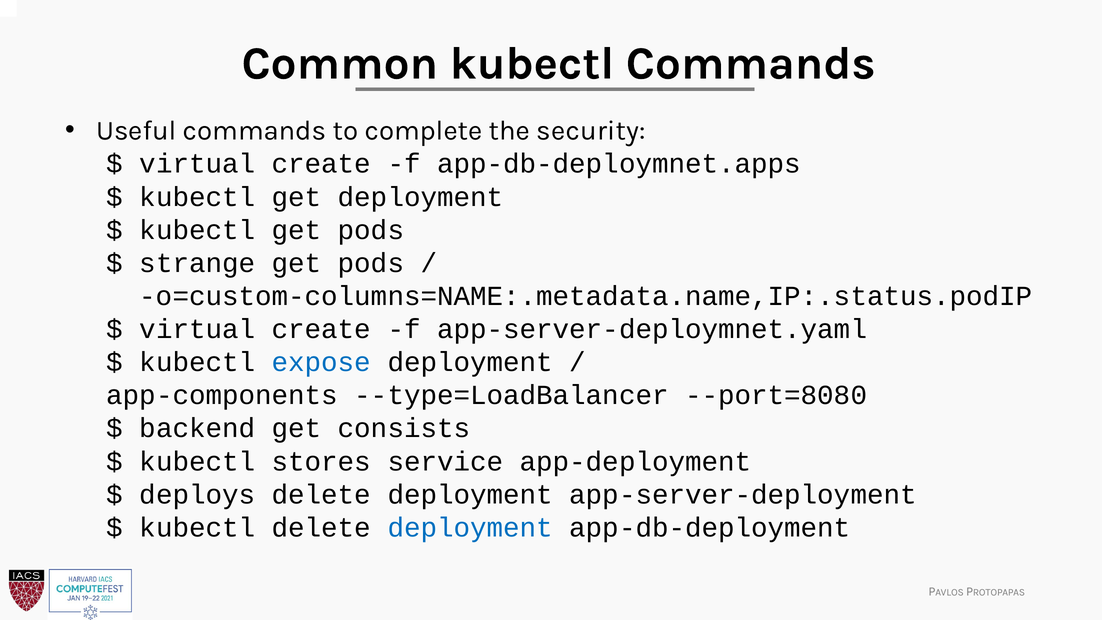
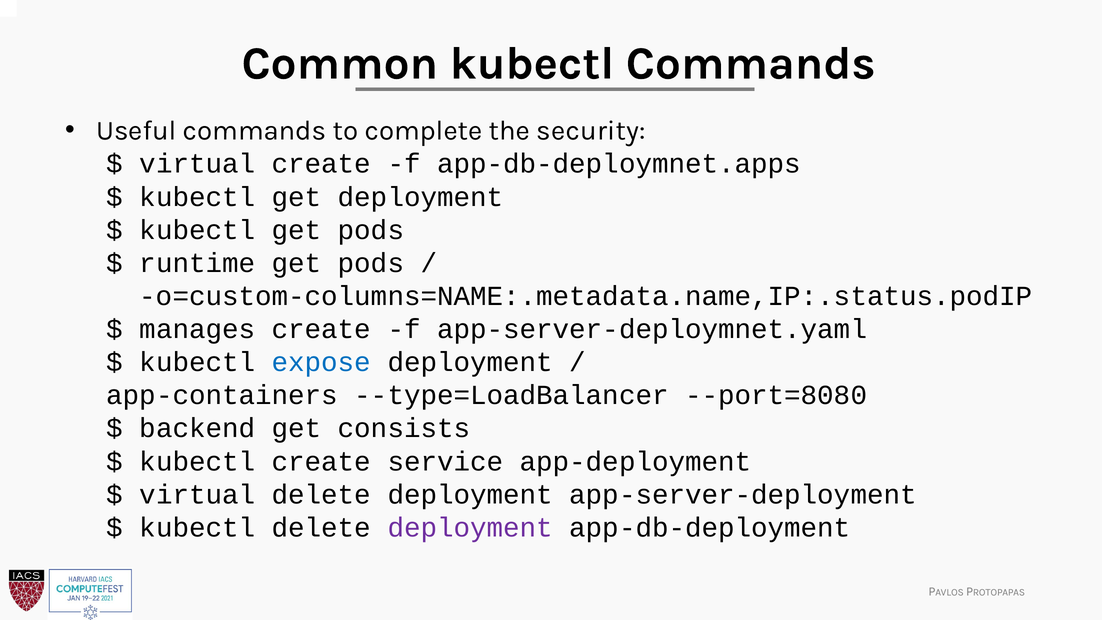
strange: strange -> runtime
virtual at (197, 329): virtual -> manages
app-components: app-components -> app-containers
kubectl stores: stores -> create
deploys at (197, 494): deploys -> virtual
deployment at (470, 527) colour: blue -> purple
